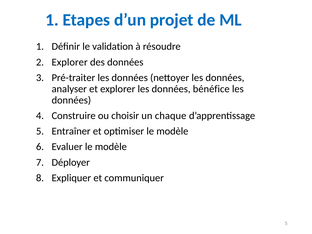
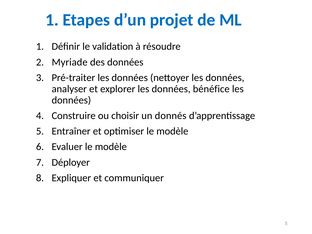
Explorer at (70, 62): Explorer -> Myriade
chaque: chaque -> donnés
